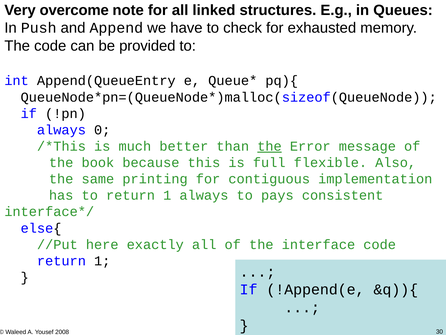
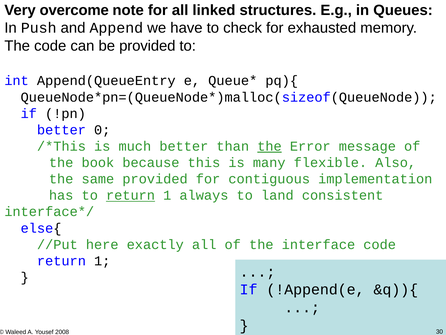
always at (61, 130): always -> better
full: full -> many
same printing: printing -> provided
return at (131, 195) underline: none -> present
pays: pays -> land
